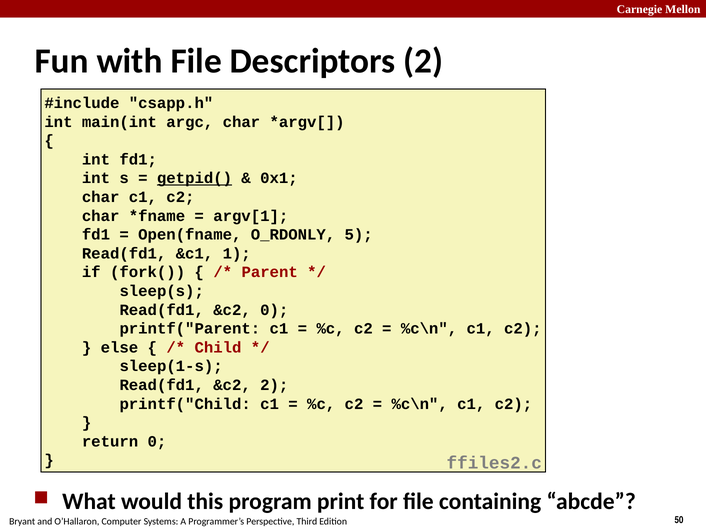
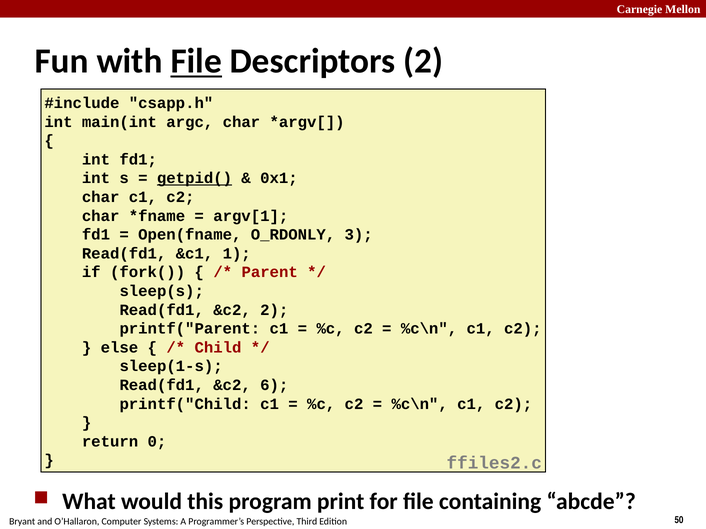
File at (196, 61) underline: none -> present
5: 5 -> 3
&c2 0: 0 -> 2
&c2 2: 2 -> 6
